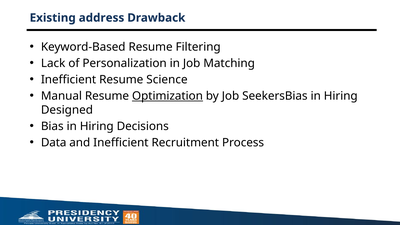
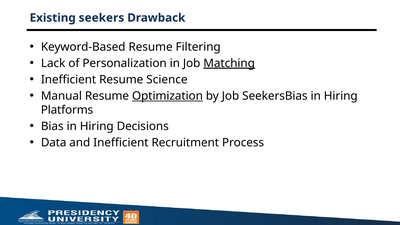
address: address -> seekers
Matching underline: none -> present
Designed: Designed -> Platforms
